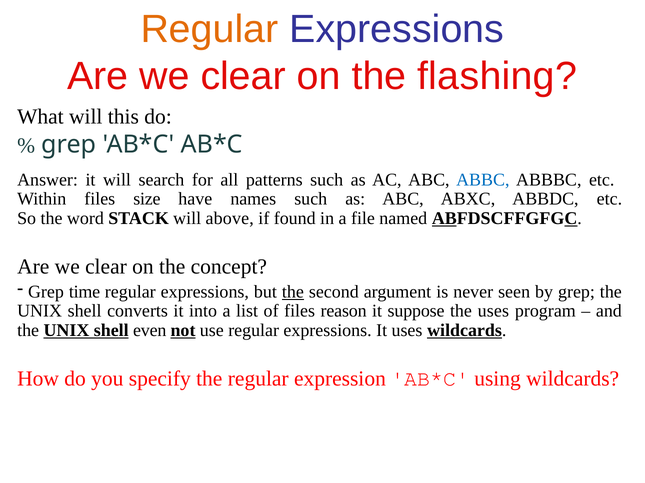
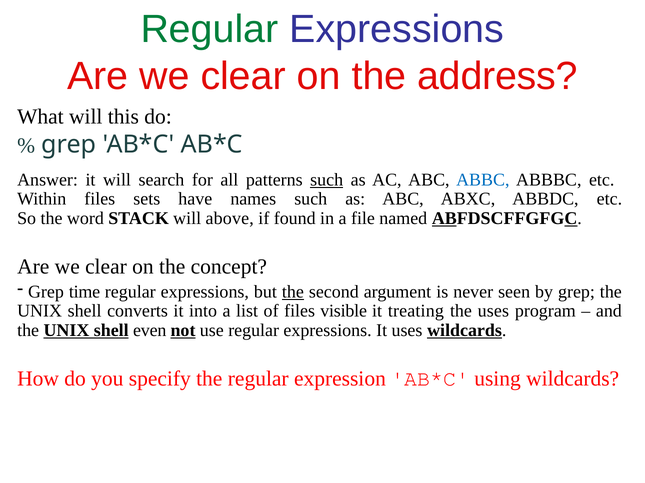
Regular at (210, 29) colour: orange -> green
flashing: flashing -> address
such at (327, 180) underline: none -> present
size: size -> sets
reason: reason -> visible
suppose: suppose -> treating
